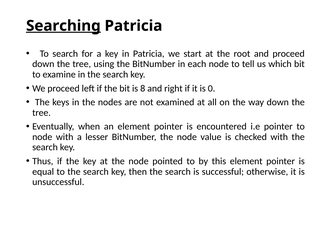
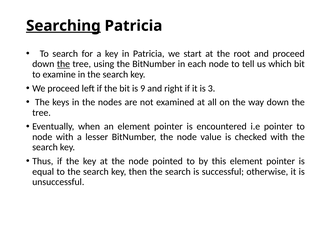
the at (63, 64) underline: none -> present
8: 8 -> 9
0: 0 -> 3
